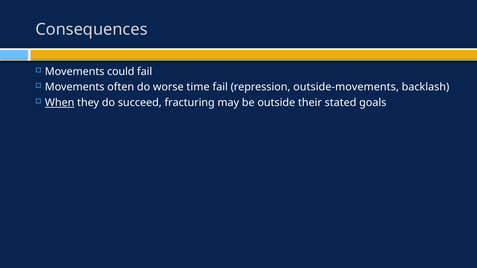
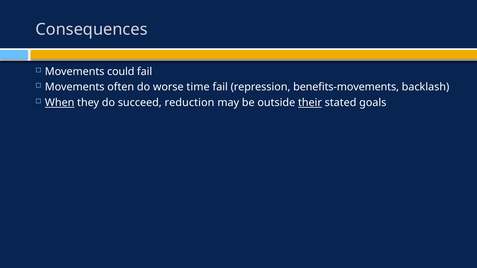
outside-movements: outside-movements -> benefits-movements
fracturing: fracturing -> reduction
their underline: none -> present
